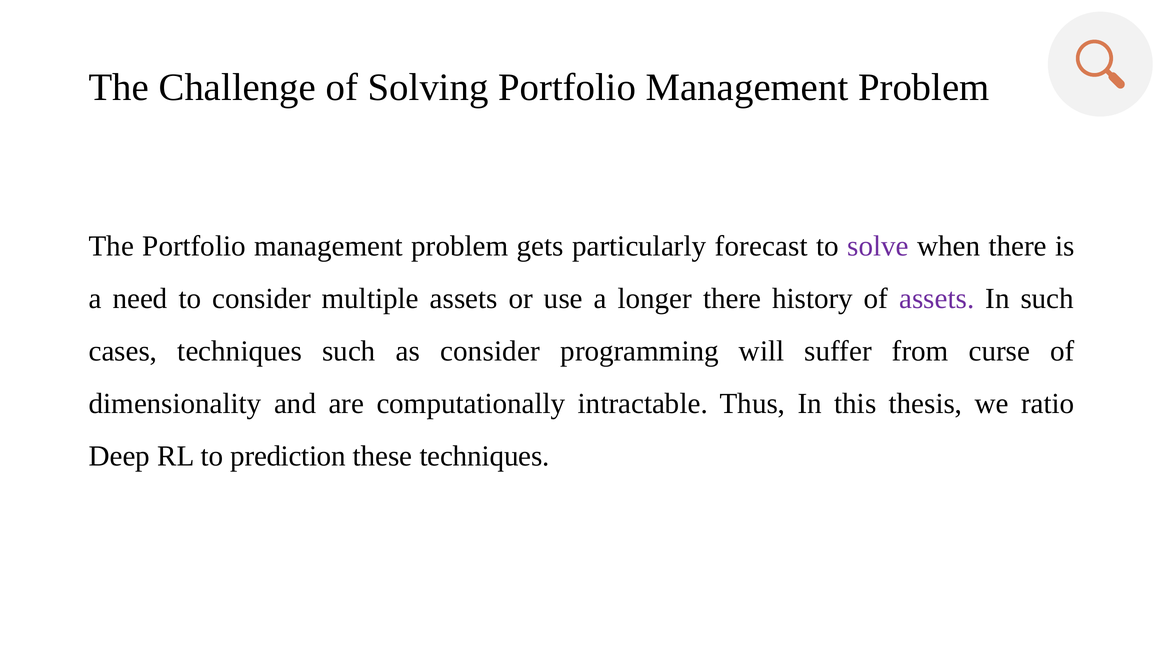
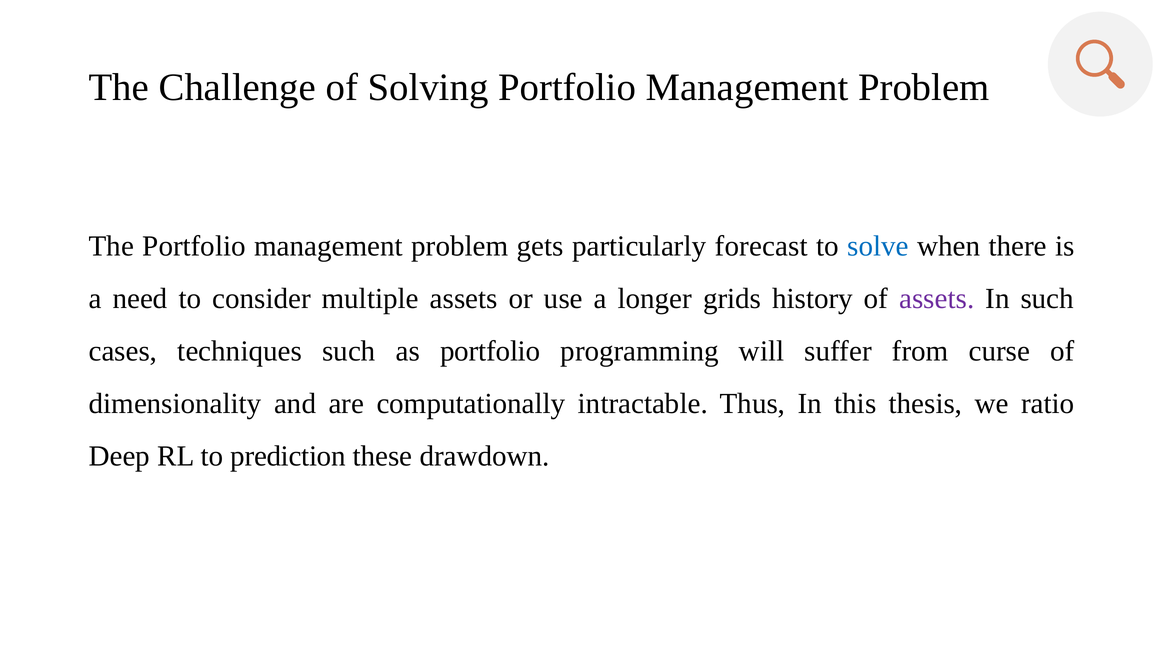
solve colour: purple -> blue
longer there: there -> grids
as consider: consider -> portfolio
these techniques: techniques -> drawdown
